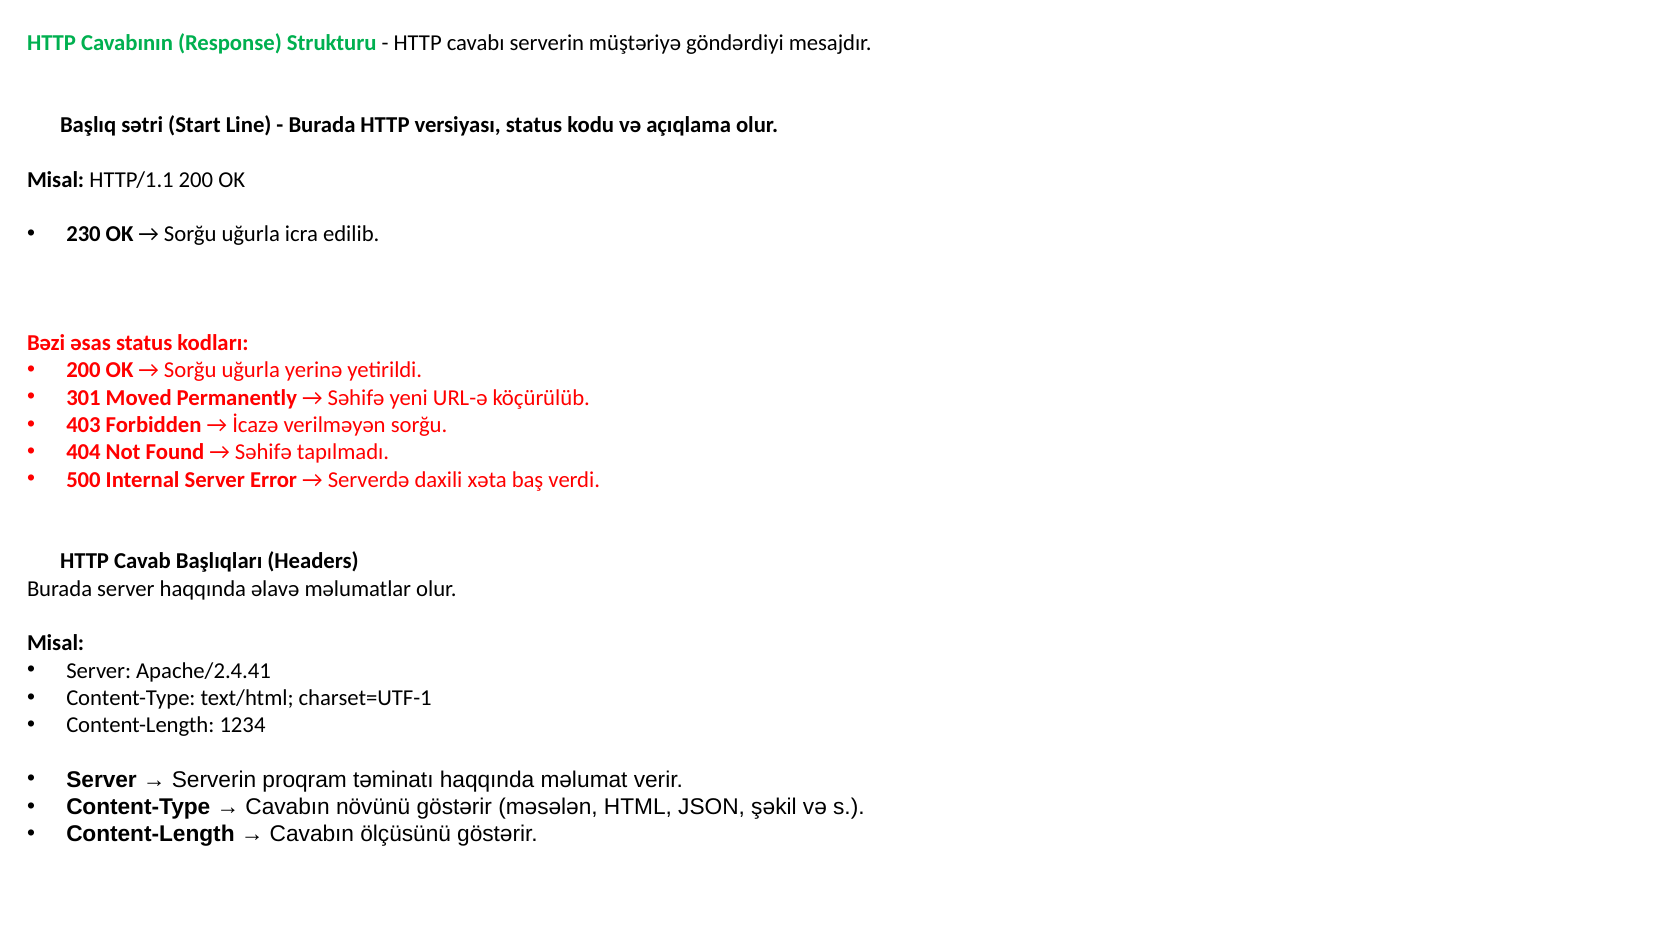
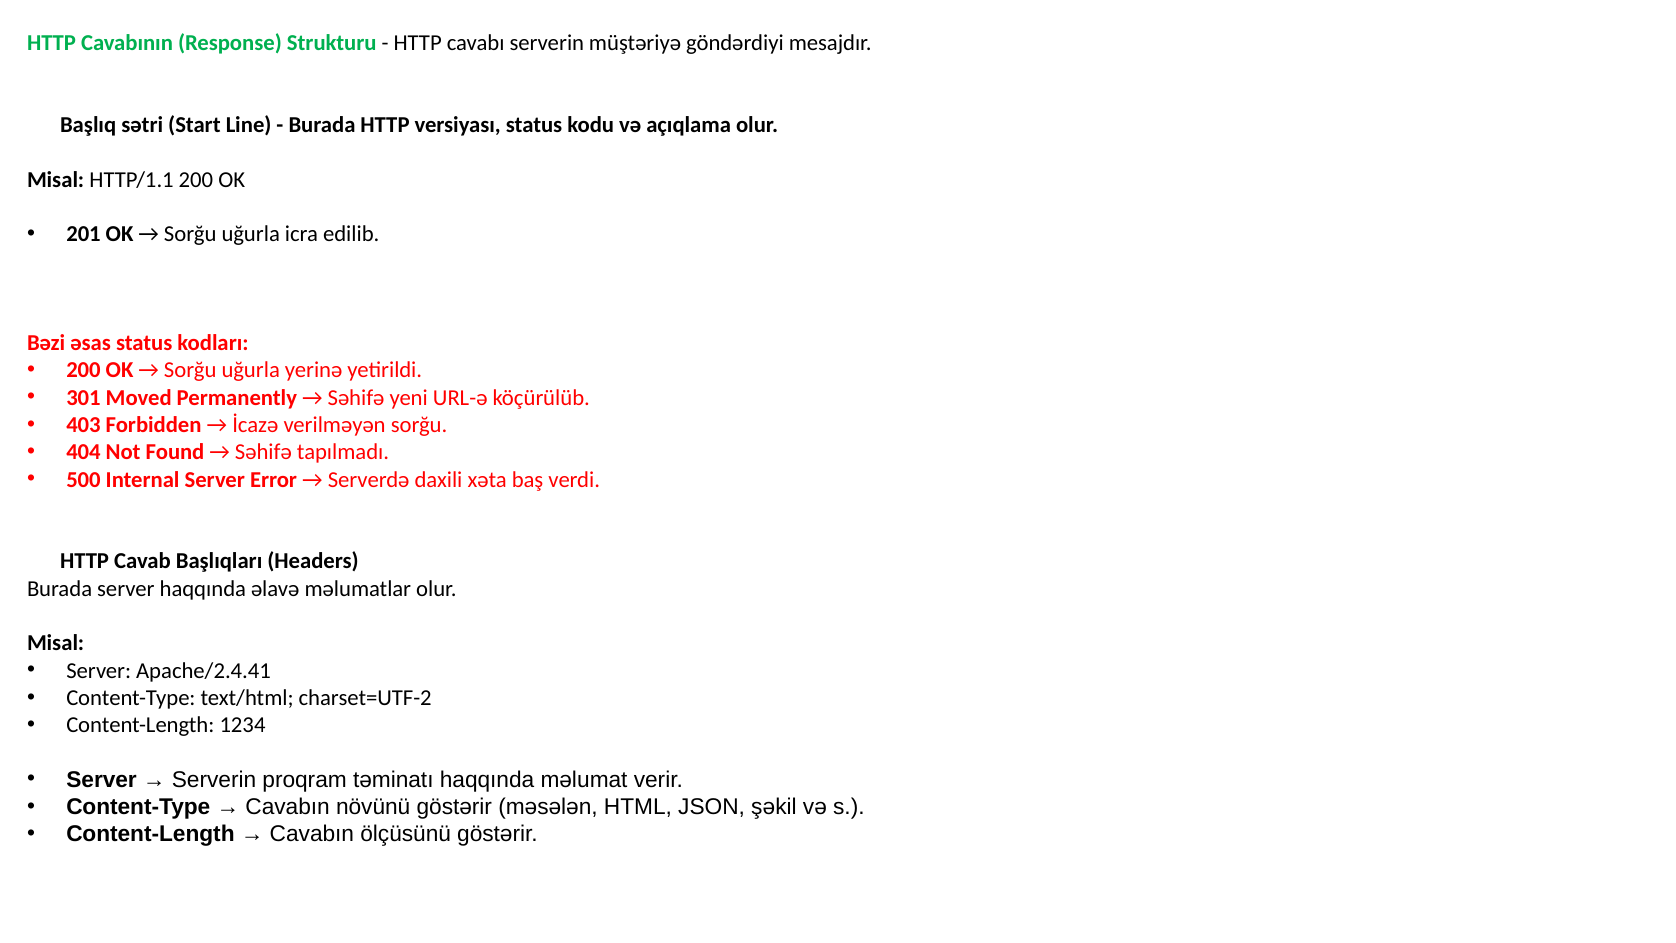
230: 230 -> 201
charset=UTF-1: charset=UTF-1 -> charset=UTF-2
